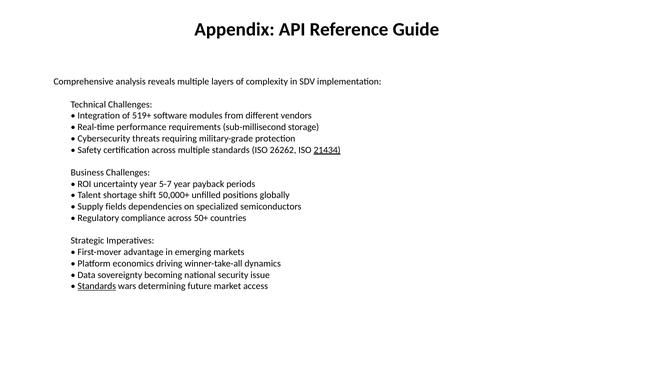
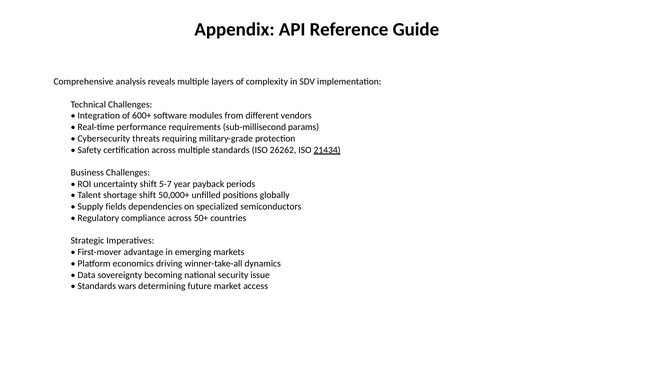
519+: 519+ -> 600+
storage: storage -> params
uncertainty year: year -> shift
Standards at (97, 287) underline: present -> none
